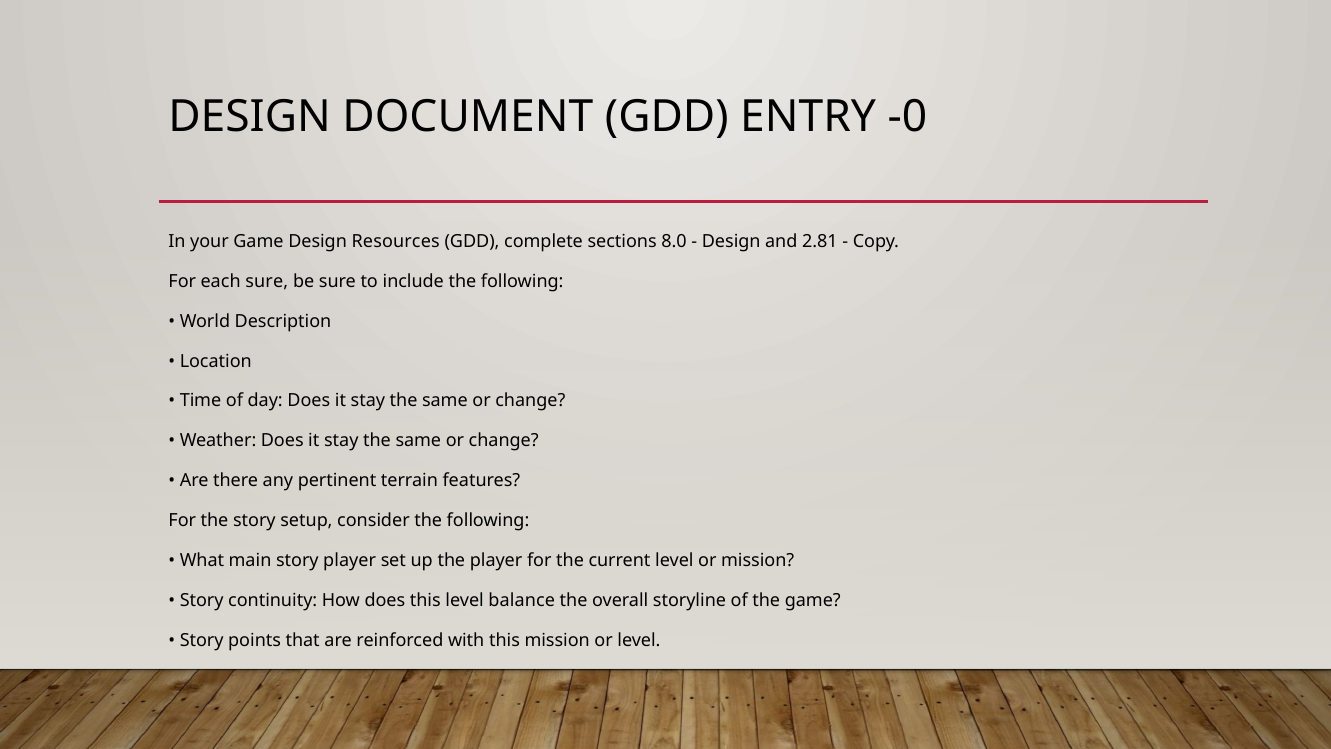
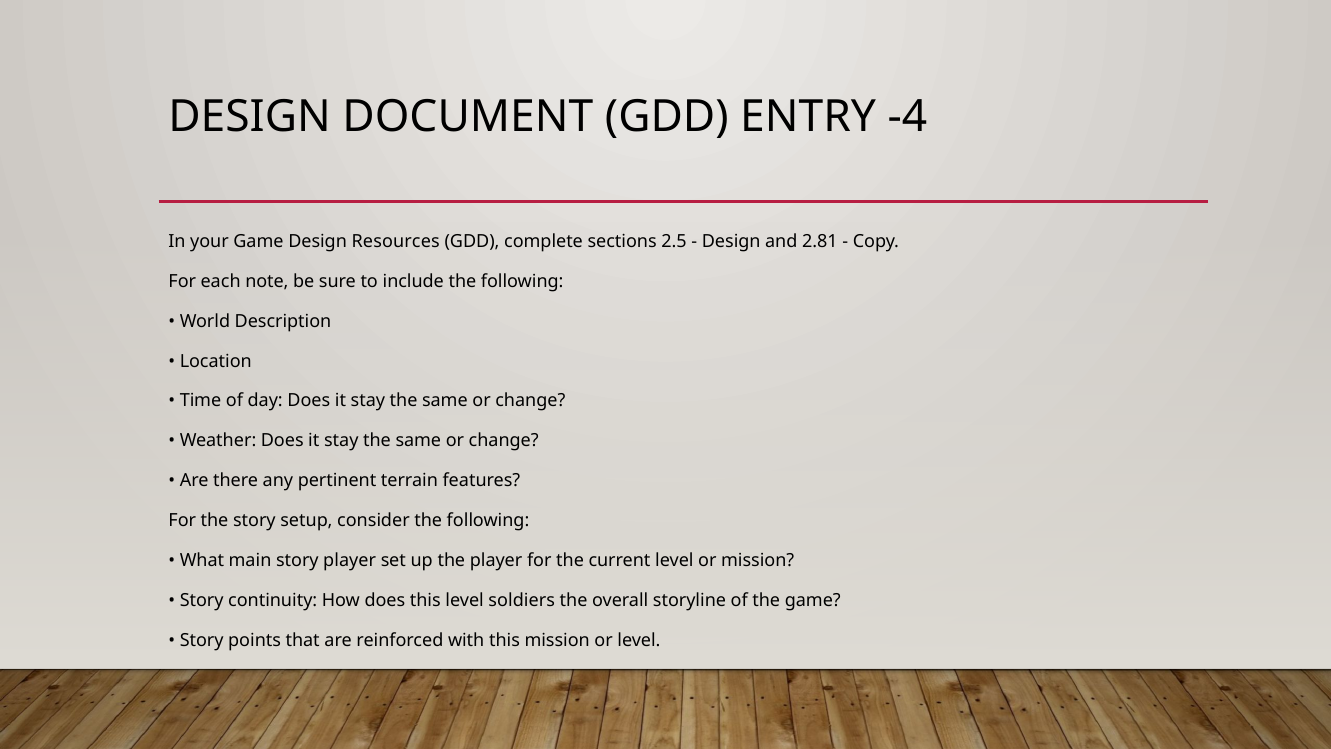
-0: -0 -> -4
8.0: 8.0 -> 2.5
each sure: sure -> note
balance: balance -> soldiers
